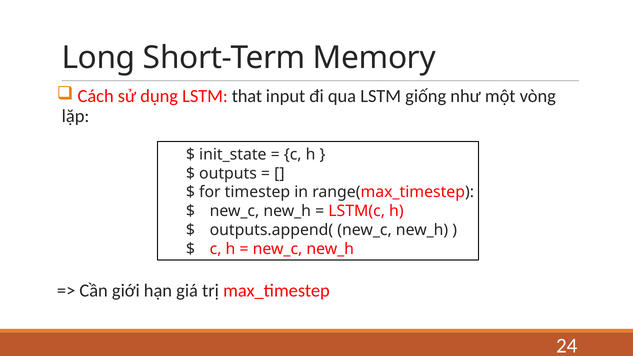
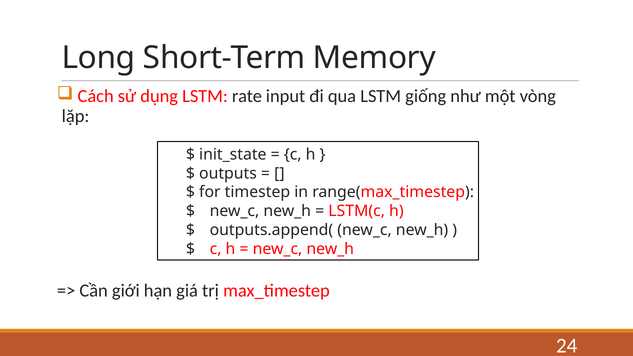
that: that -> rate
